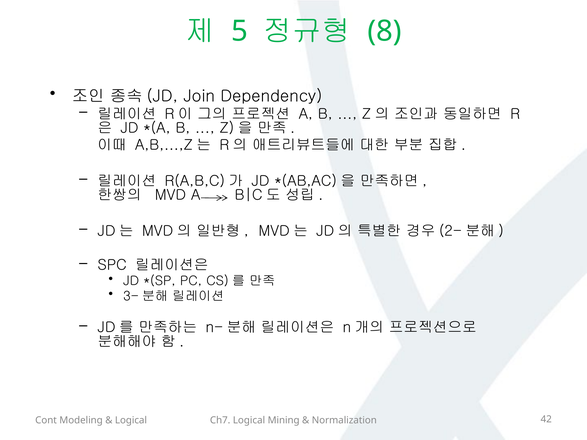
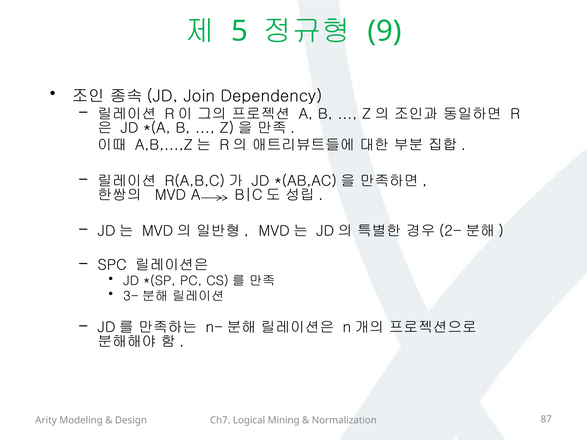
8: 8 -> 9
Cont: Cont -> Arity
Logical at (131, 420): Logical -> Design
42: 42 -> 87
